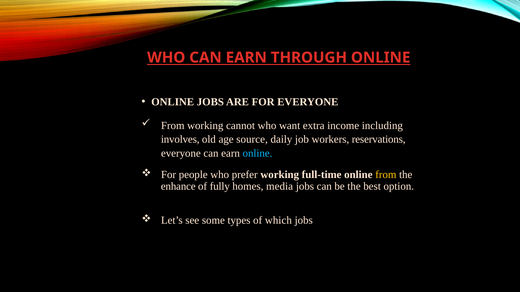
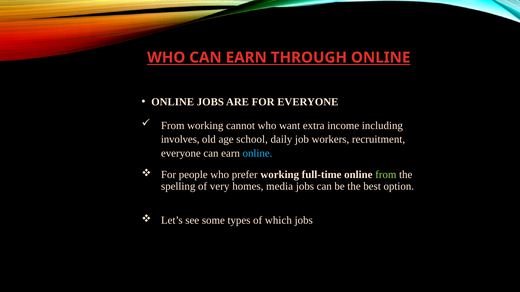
source: source -> school
reservations: reservations -> recruitment
from at (386, 175) colour: yellow -> light green
enhance: enhance -> spelling
fully: fully -> very
